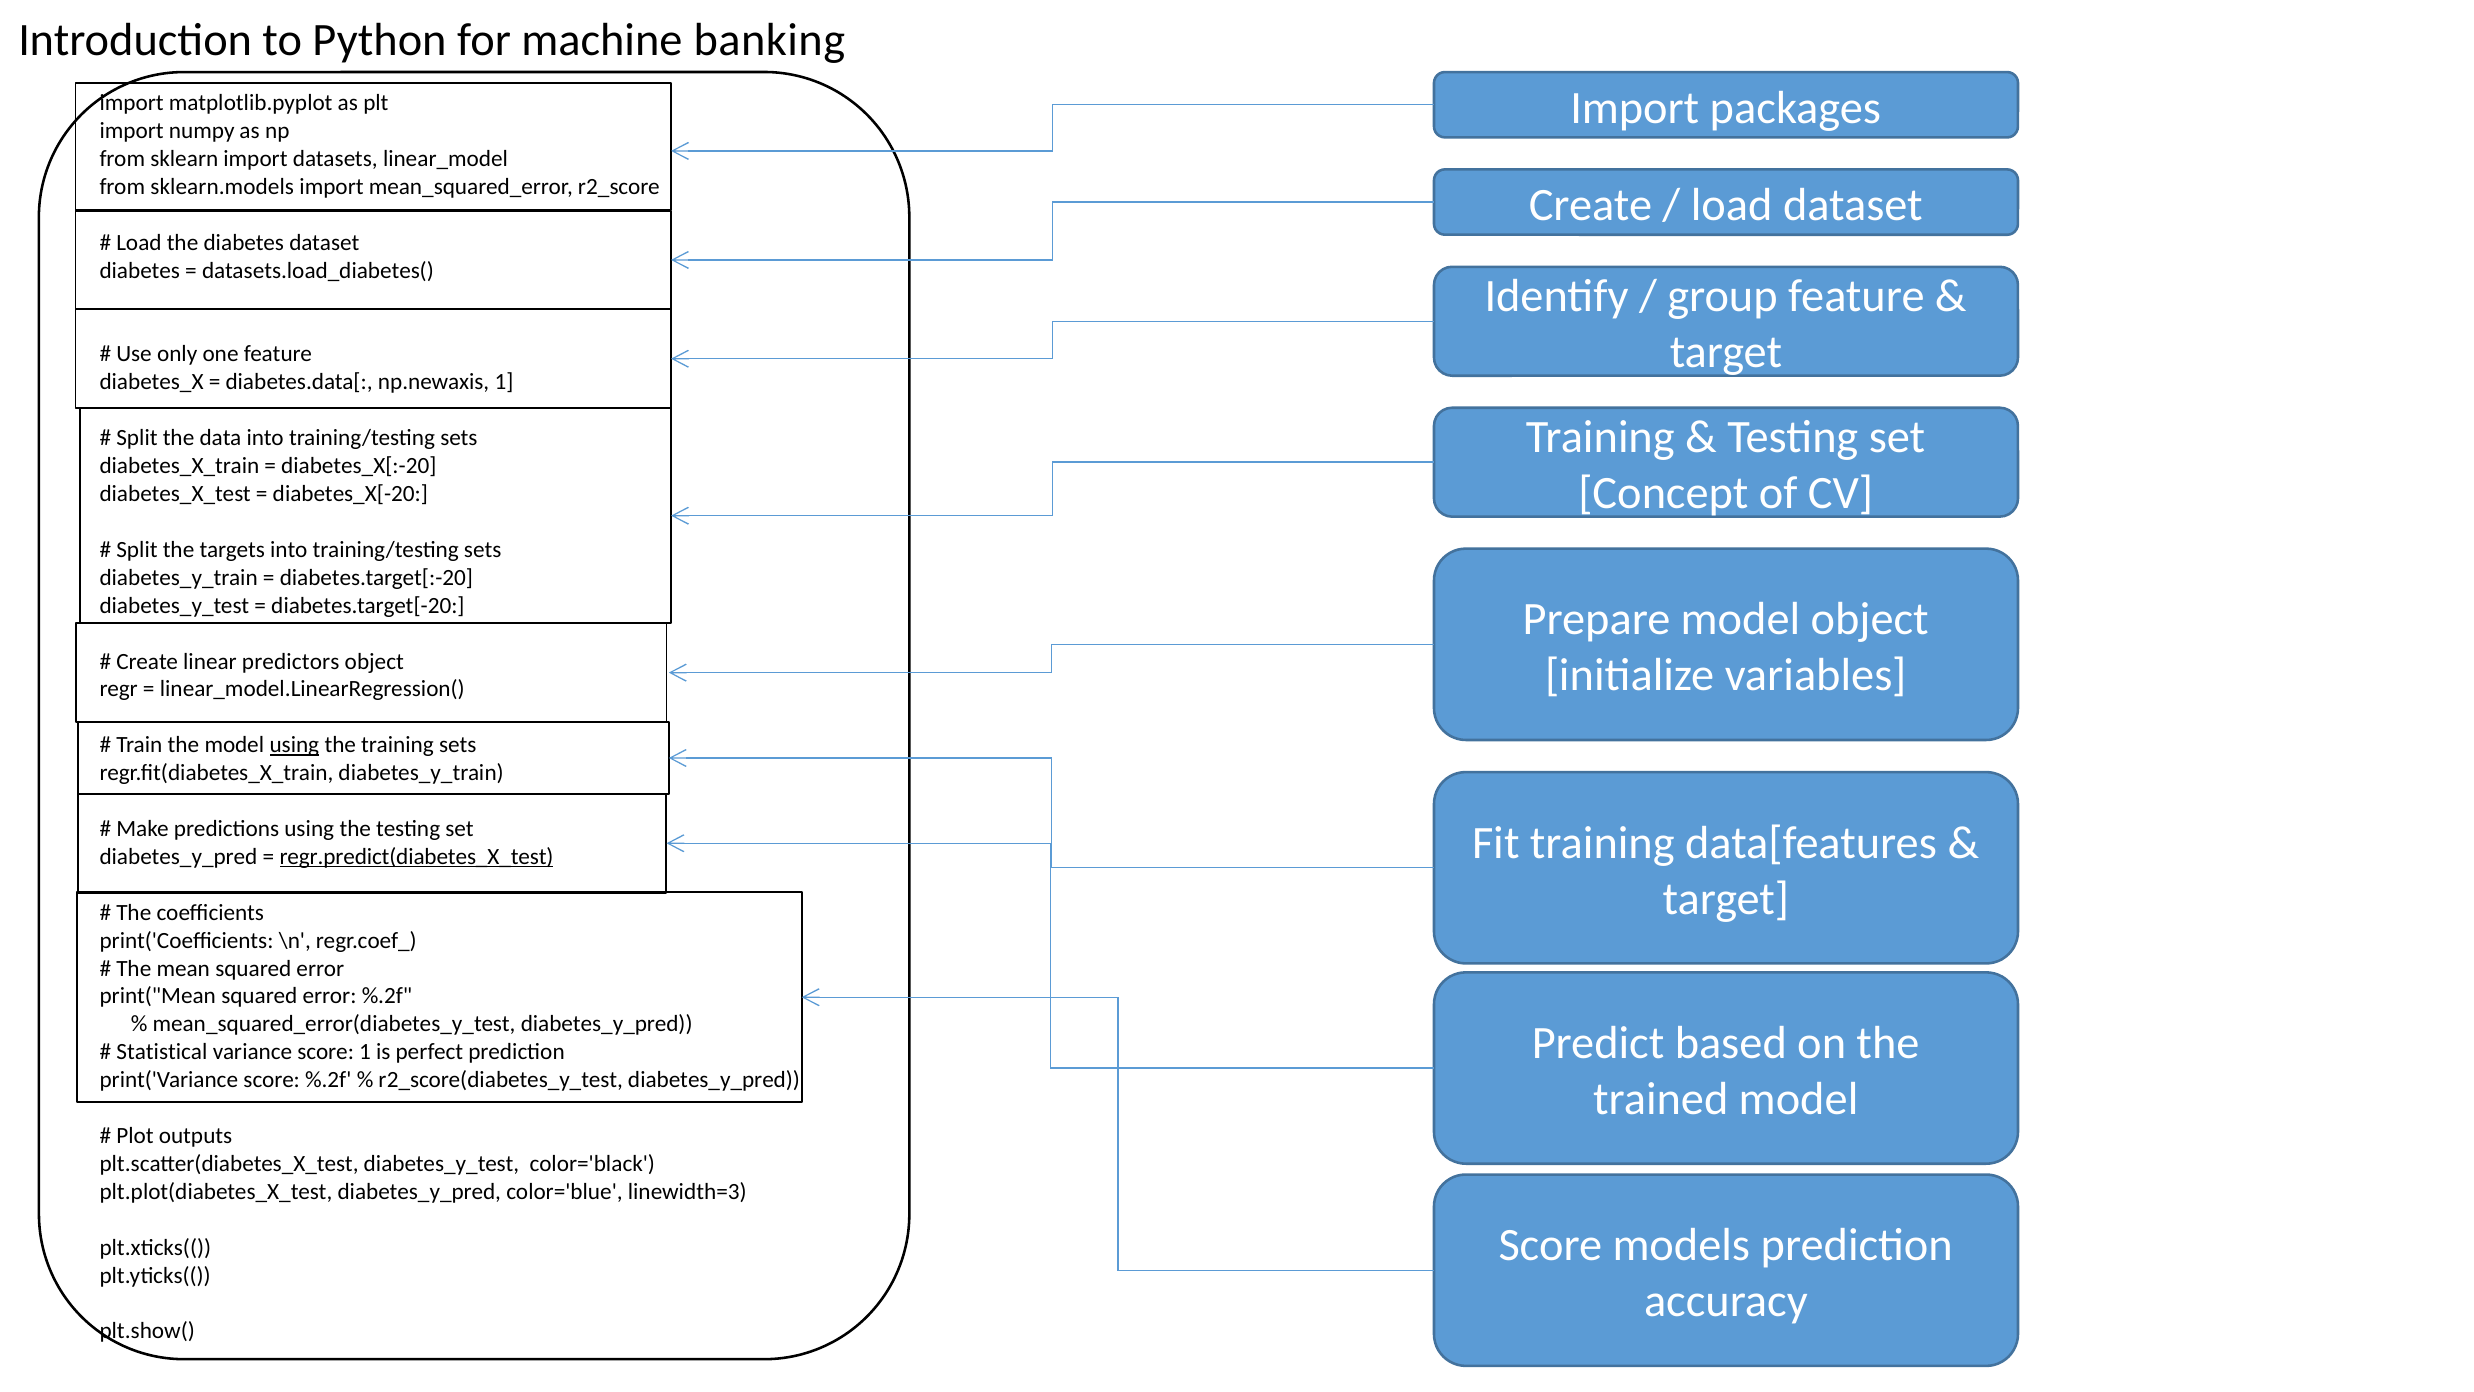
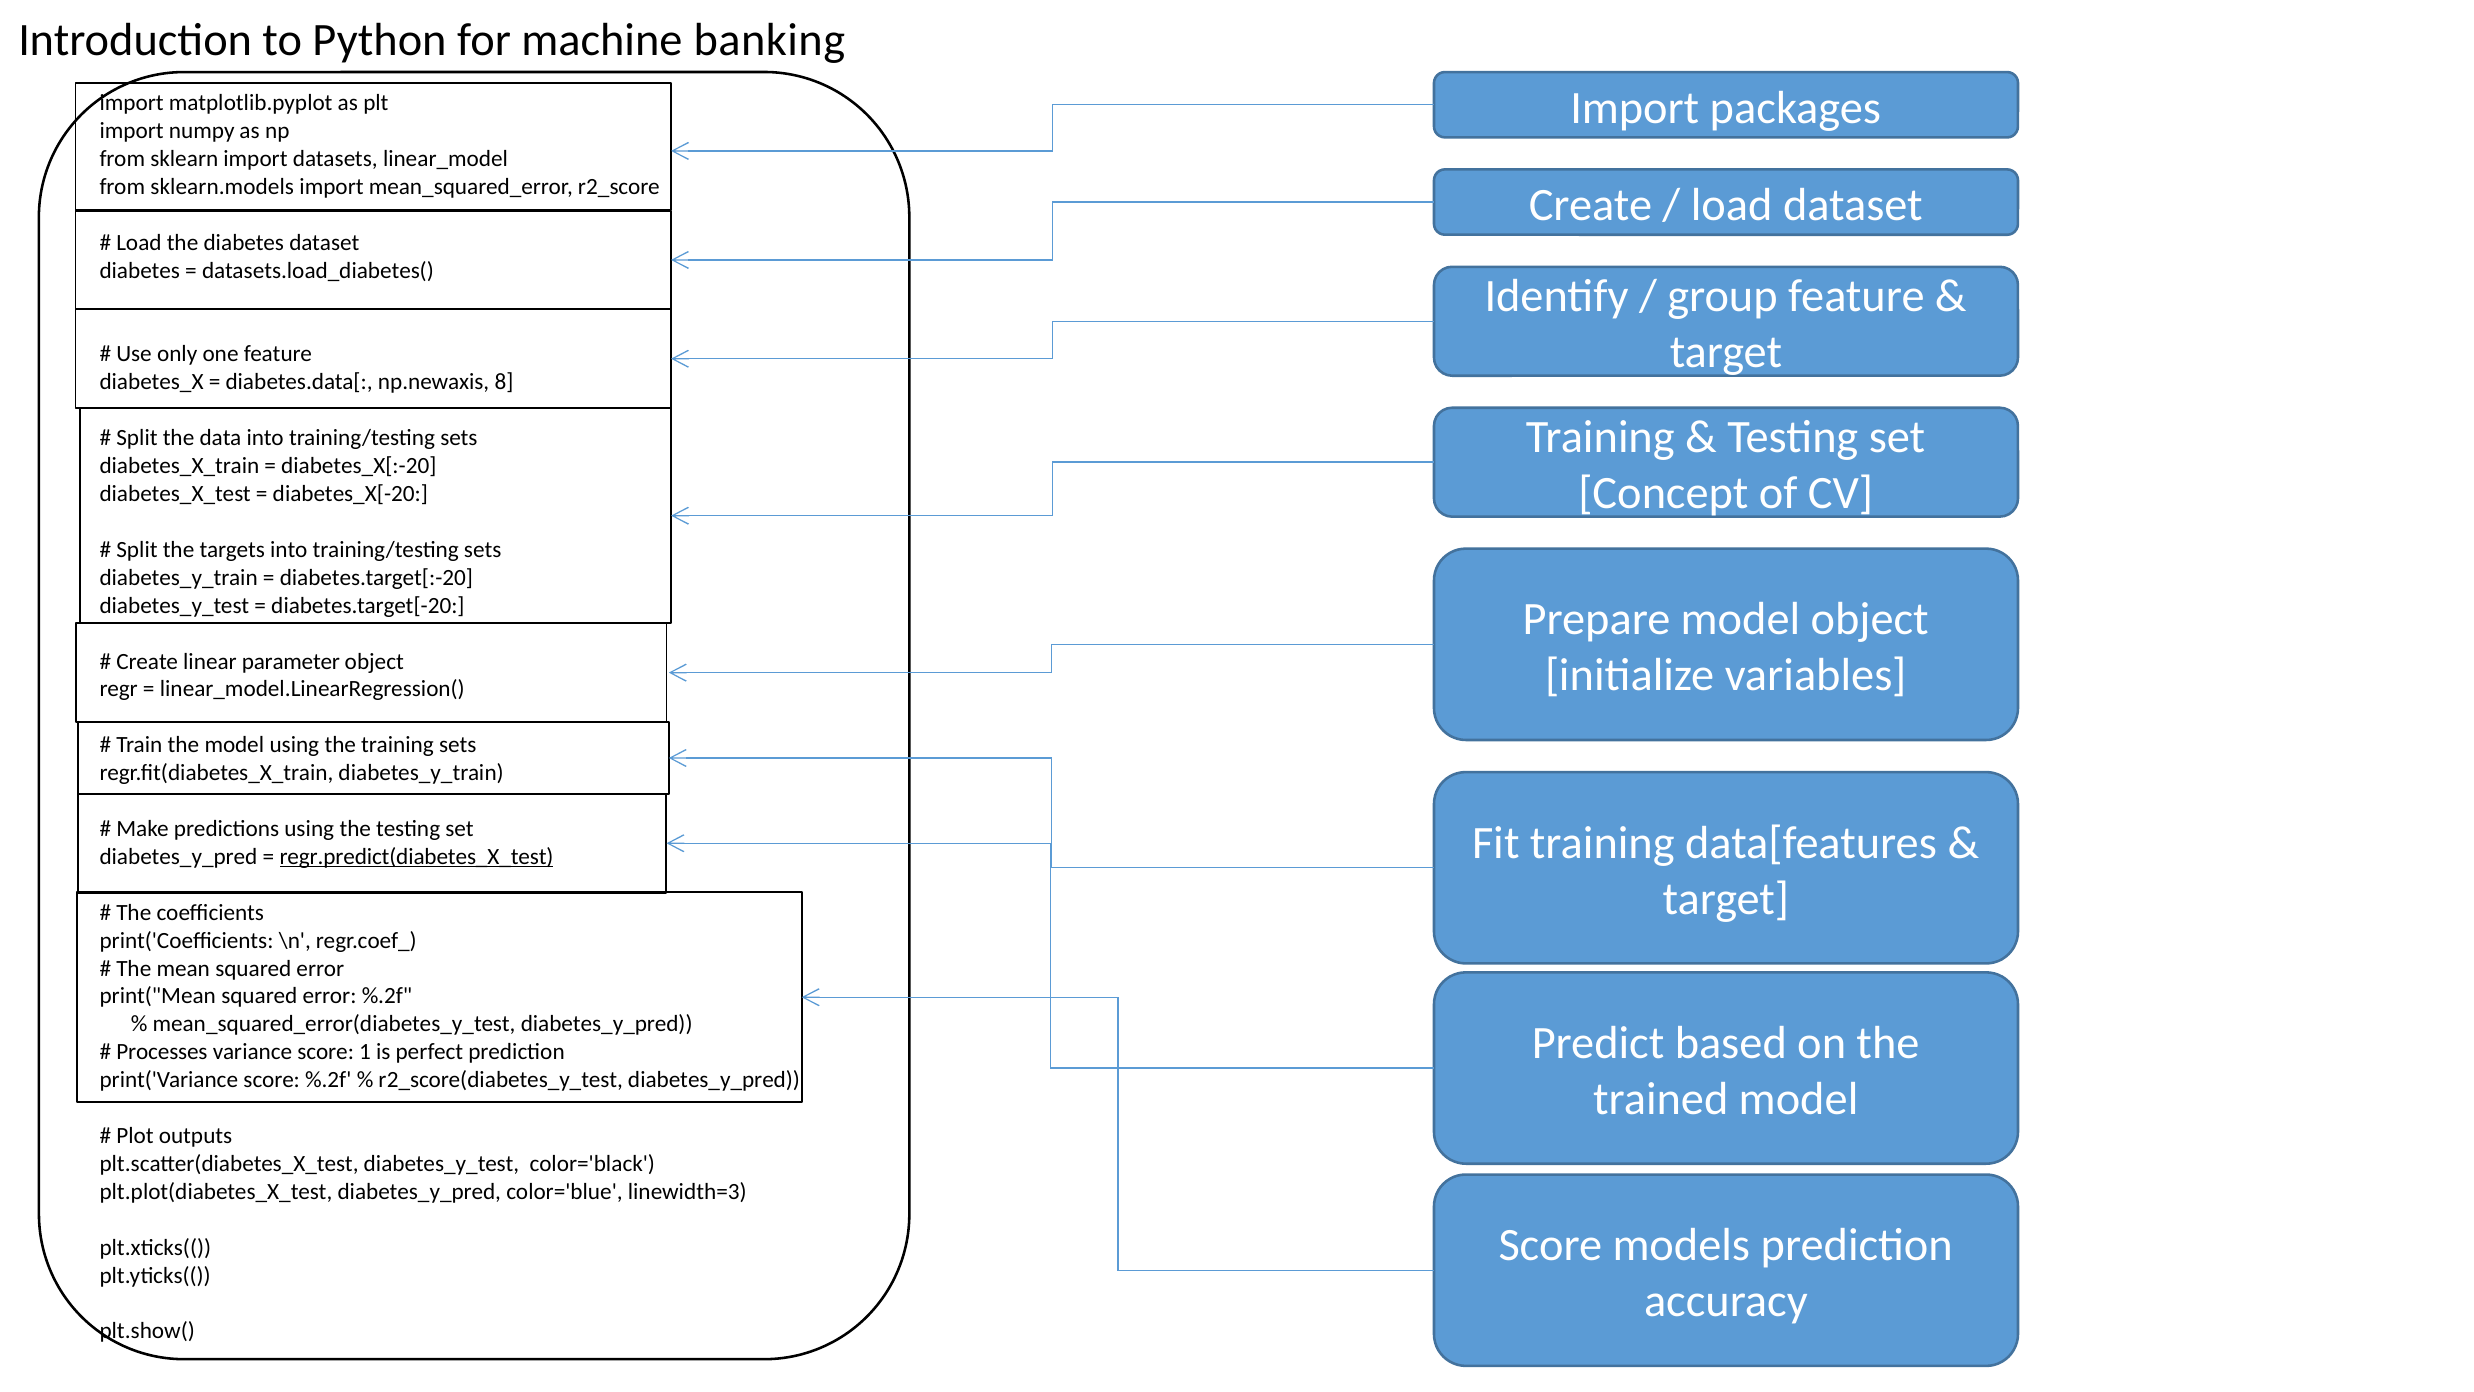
np.newaxis 1: 1 -> 8
predictors: predictors -> parameter
using at (294, 745) underline: present -> none
Statistical: Statistical -> Processes
